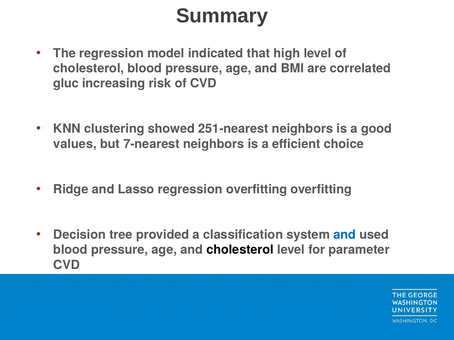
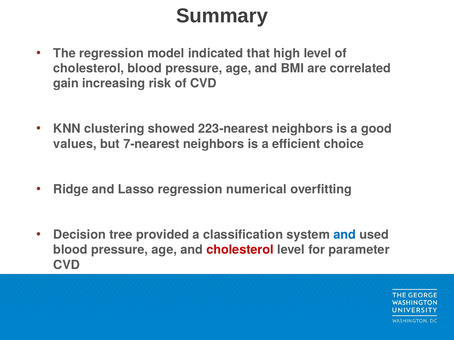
gluc: gluc -> gain
251-nearest: 251-nearest -> 223-nearest
regression overfitting: overfitting -> numerical
cholesterol at (240, 250) colour: black -> red
